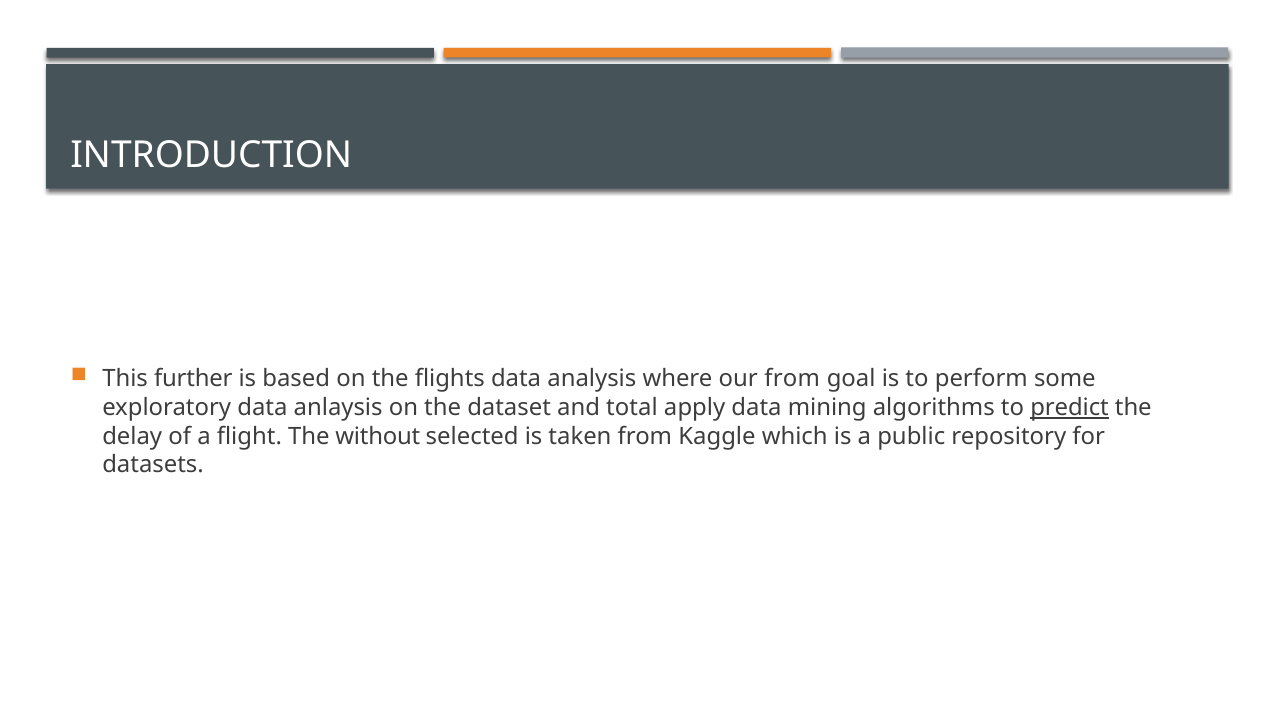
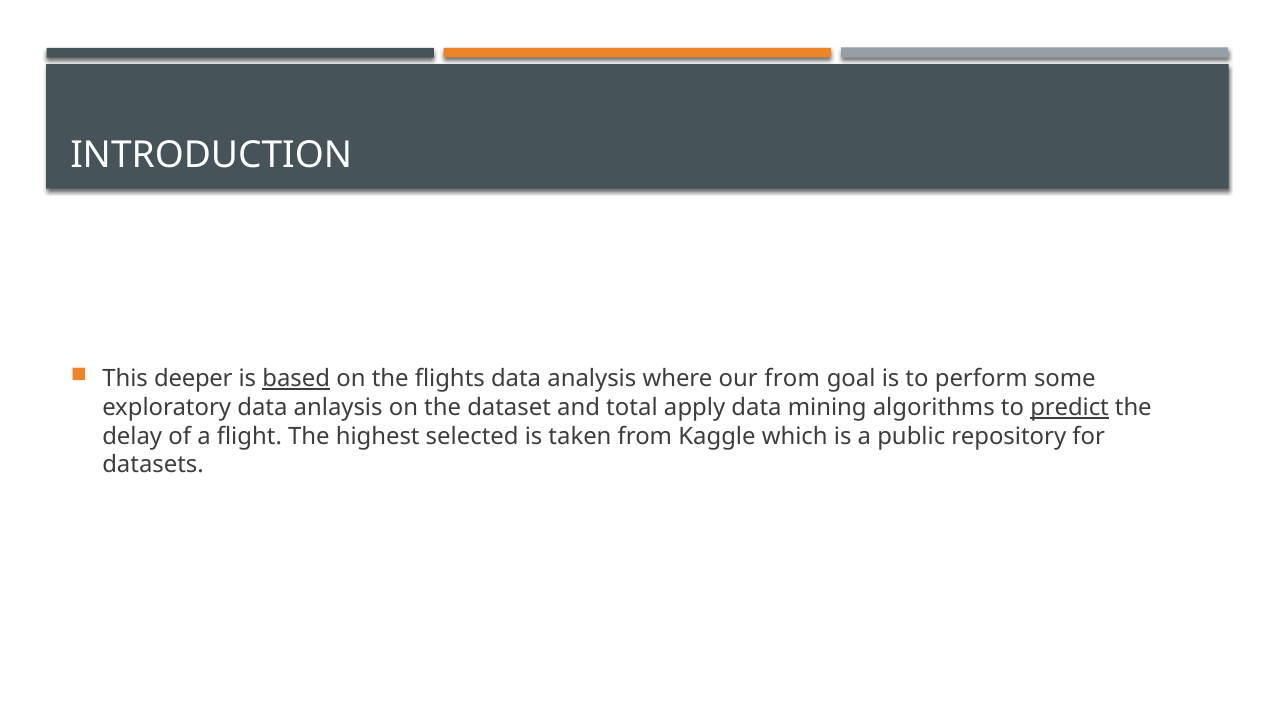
further: further -> deeper
based underline: none -> present
without: without -> highest
